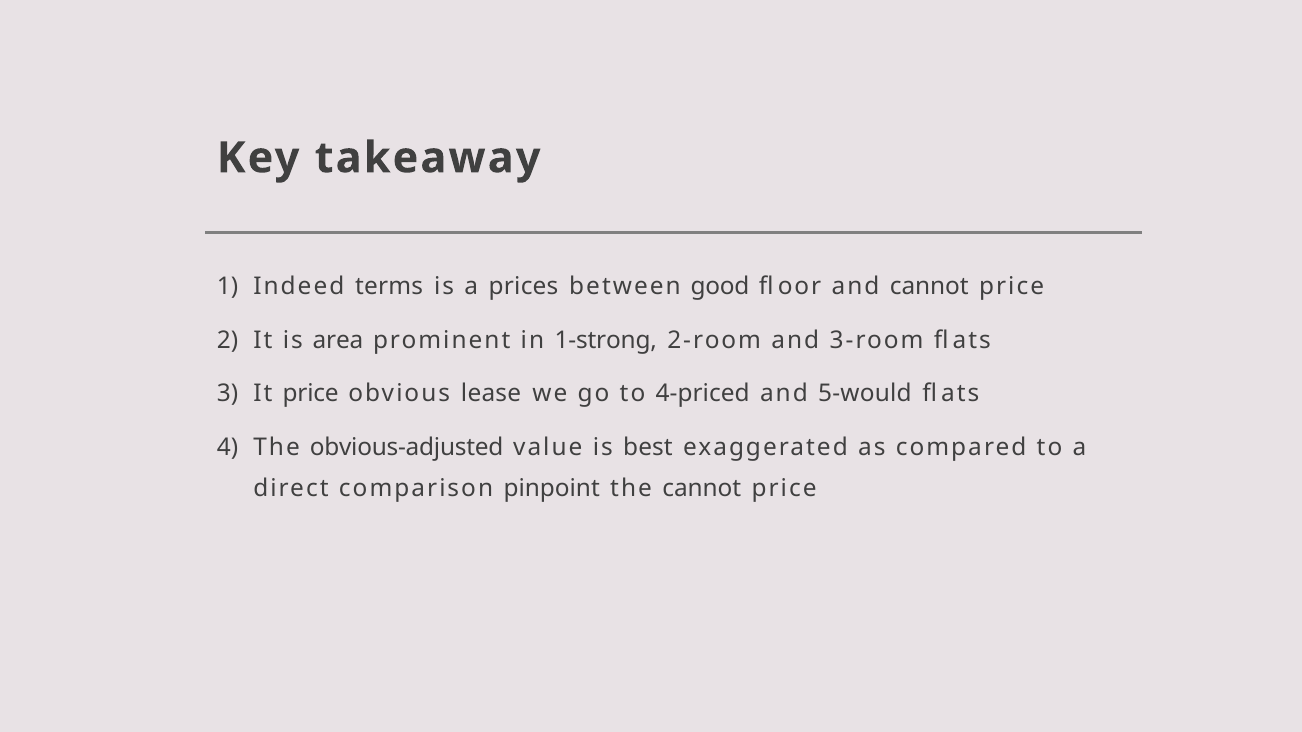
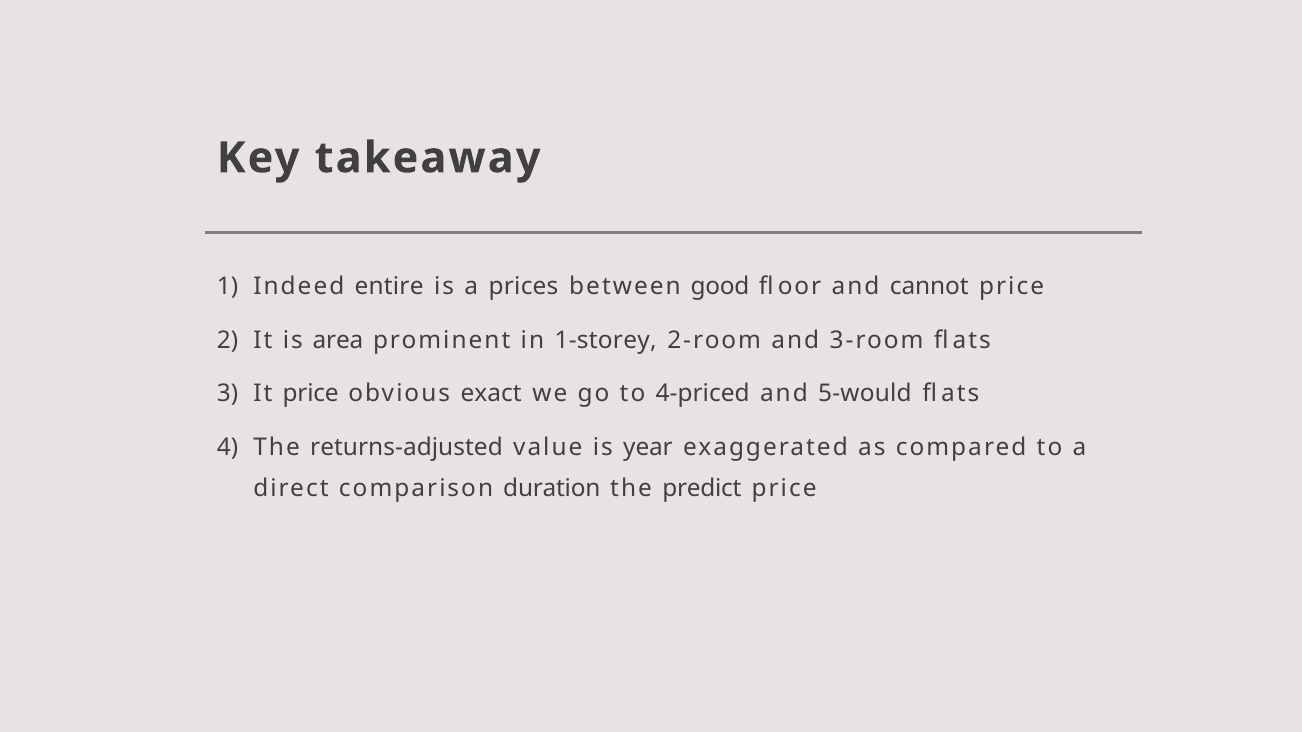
terms: terms -> entire
1-strong: 1-strong -> 1-storey
lease: lease -> exact
obvious-adjusted: obvious-adjusted -> returns-adjusted
best: best -> year
pinpoint: pinpoint -> duration
the cannot: cannot -> predict
